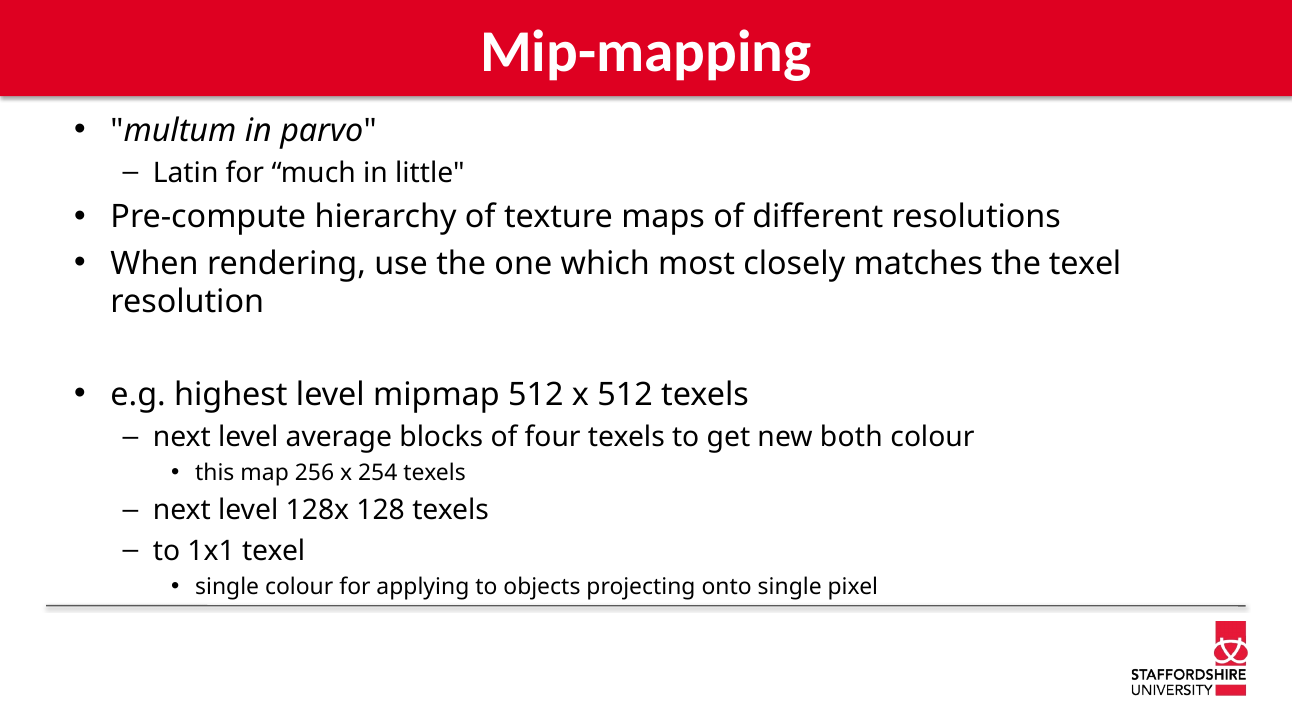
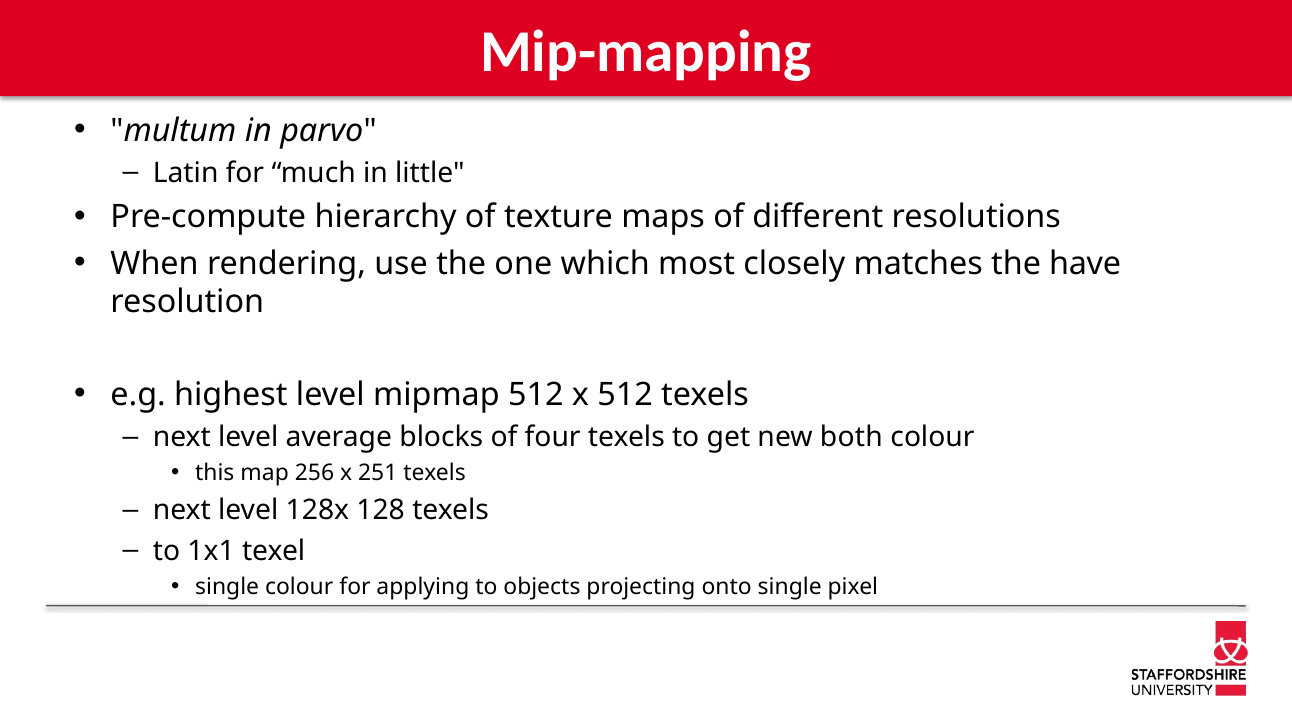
the texel: texel -> have
254: 254 -> 251
